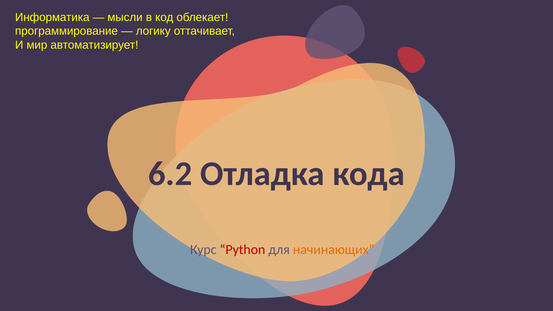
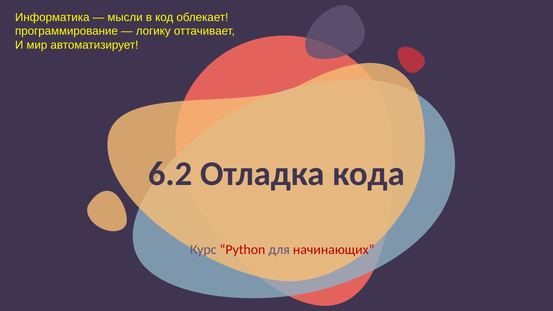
начинающих colour: orange -> red
